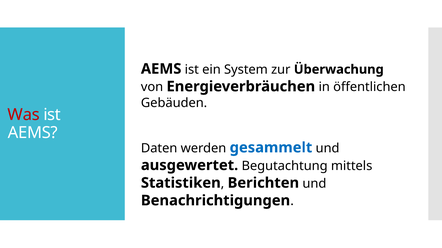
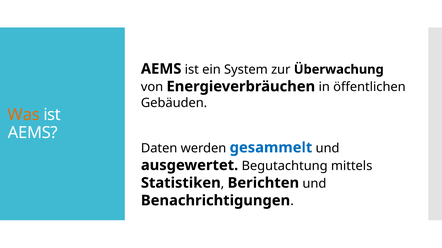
Was colour: red -> orange
